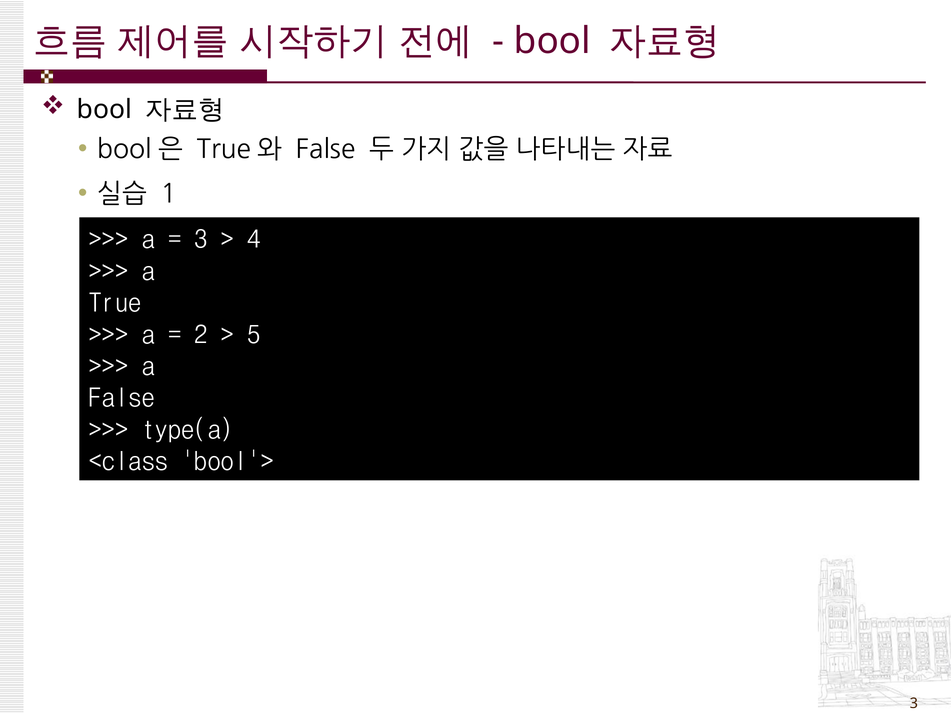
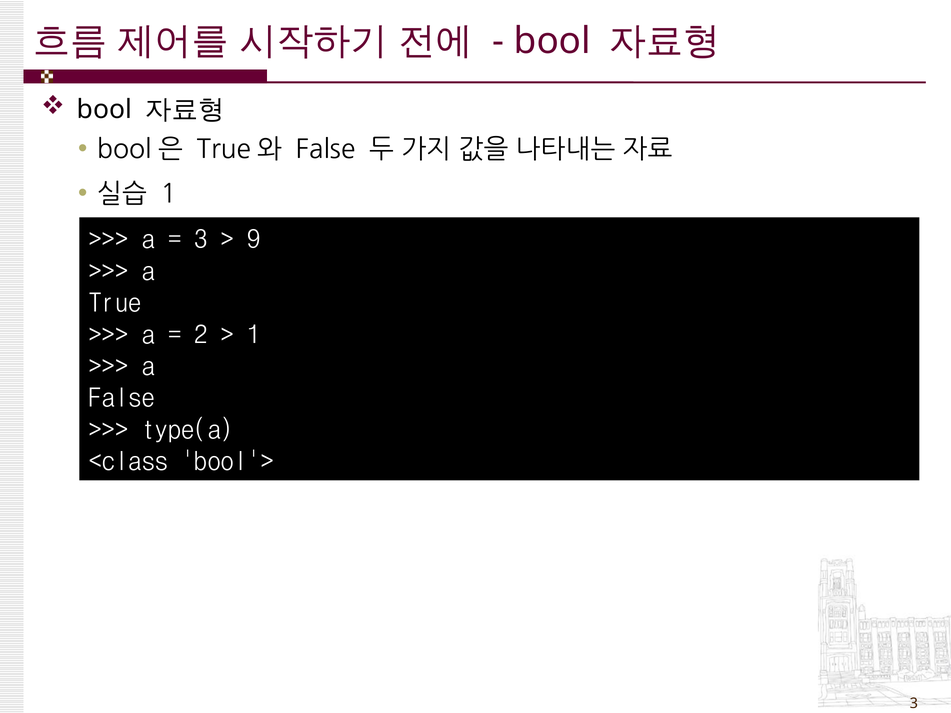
4: 4 -> 9
5 at (254, 335): 5 -> 1
